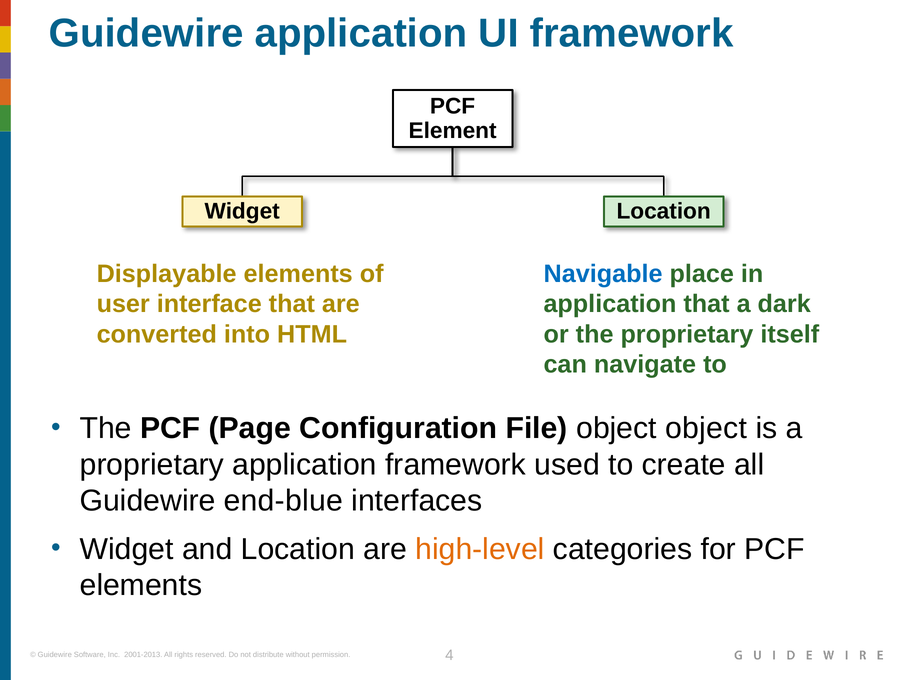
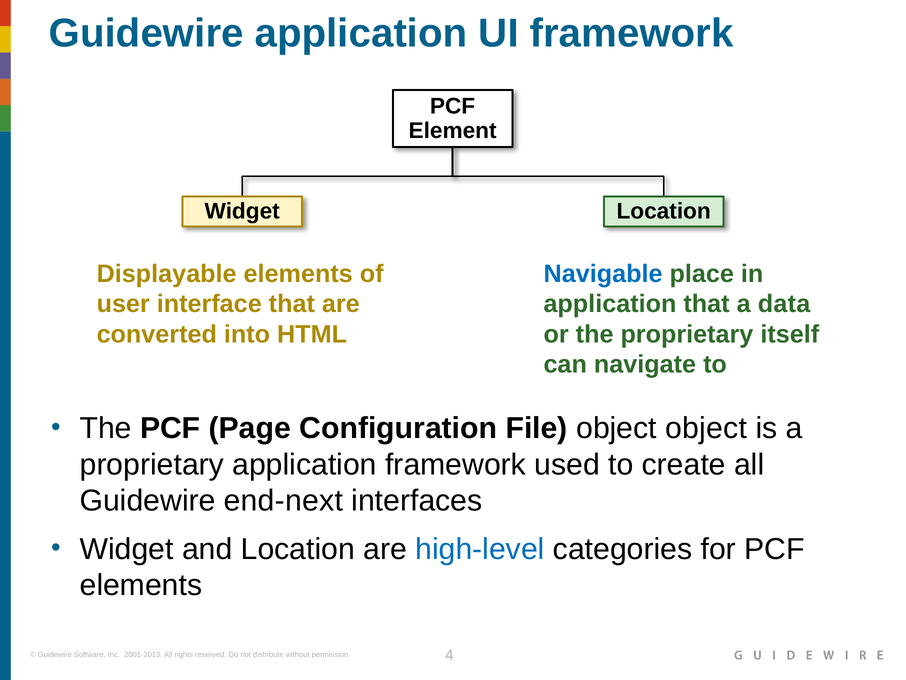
dark: dark -> data
end-blue: end-blue -> end-next
high-level colour: orange -> blue
